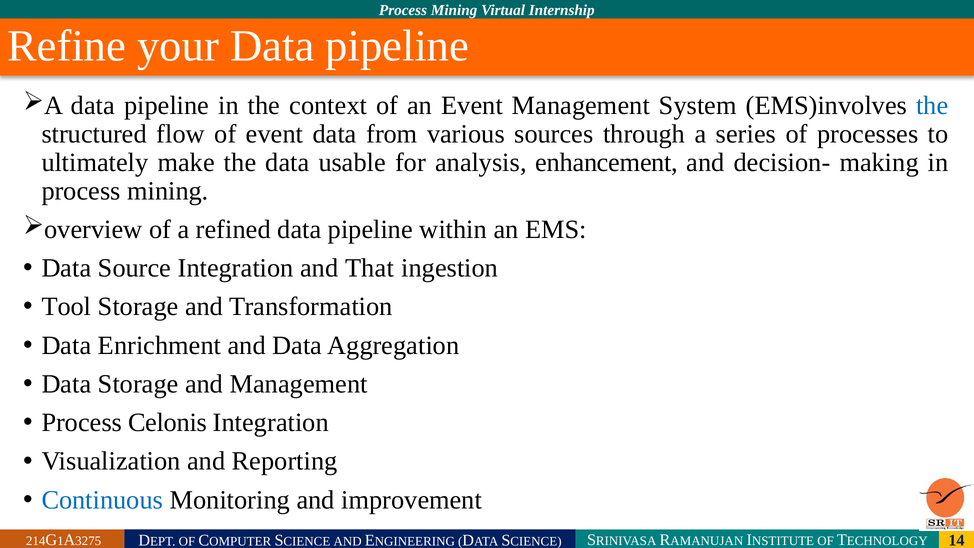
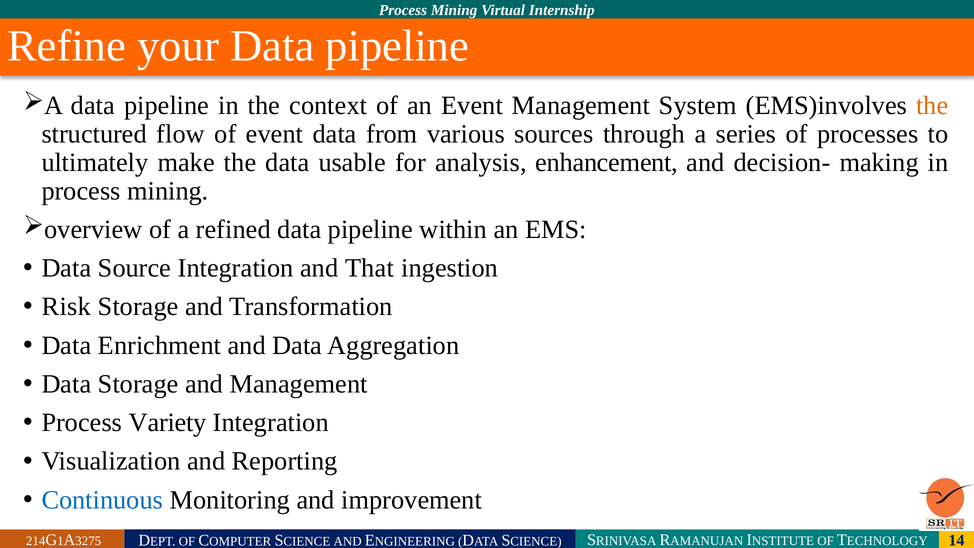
the at (932, 105) colour: blue -> orange
Tool: Tool -> Risk
Celonis: Celonis -> Variety
